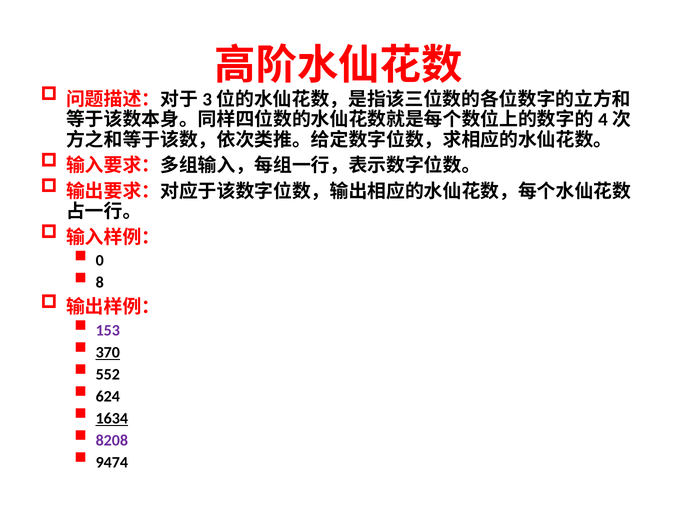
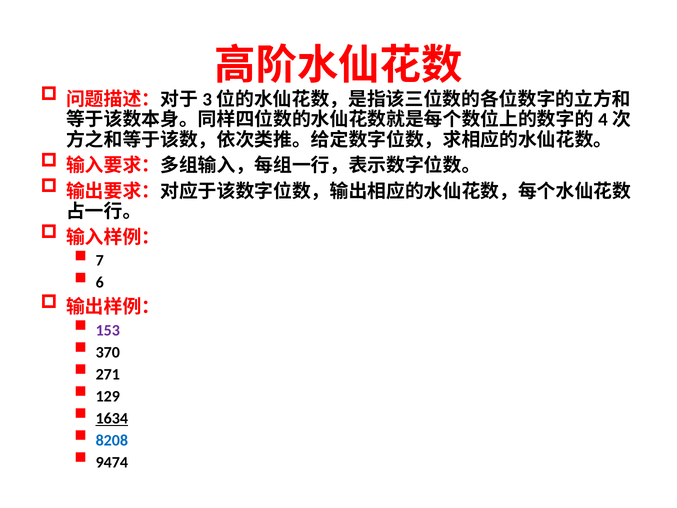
0: 0 -> 7
8: 8 -> 6
370 underline: present -> none
552: 552 -> 271
624: 624 -> 129
8208 colour: purple -> blue
